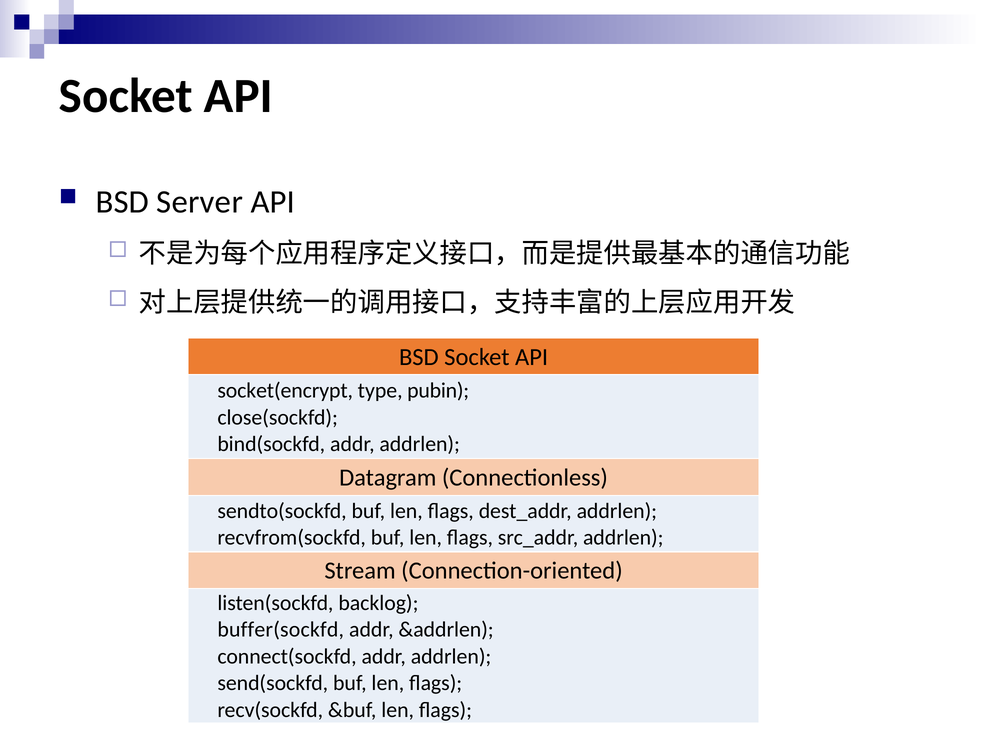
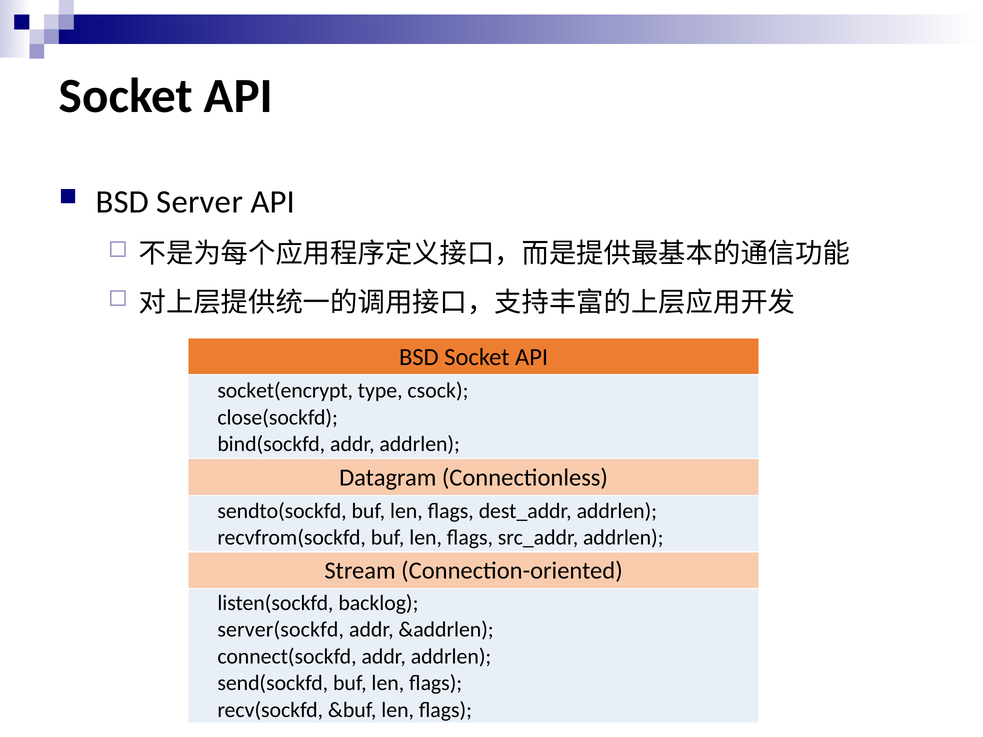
pubin: pubin -> csock
buffer(sockfd: buffer(sockfd -> server(sockfd
